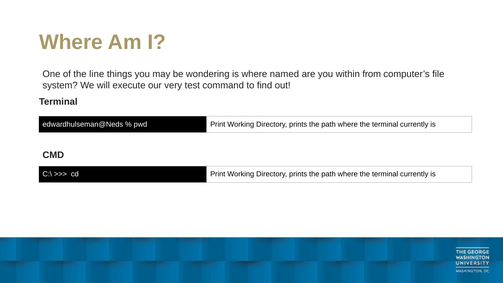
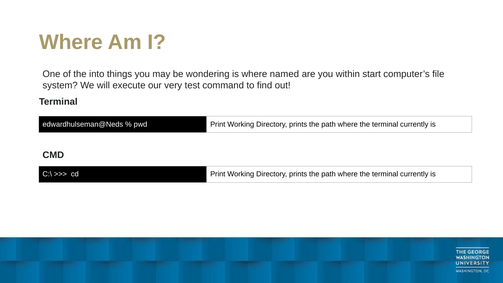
line: line -> into
from: from -> start
